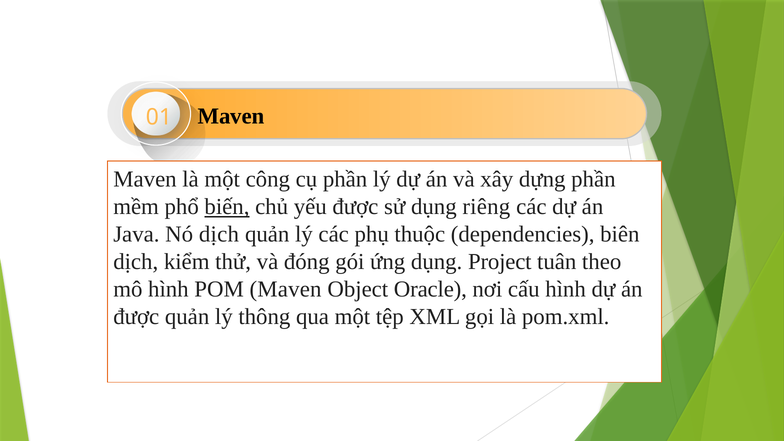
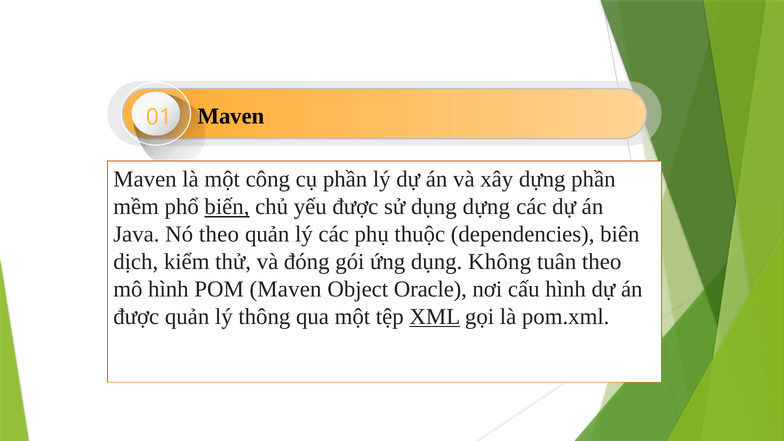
dụng riêng: riêng -> dựng
Nó dịch: dịch -> theo
Project: Project -> Không
XML underline: none -> present
